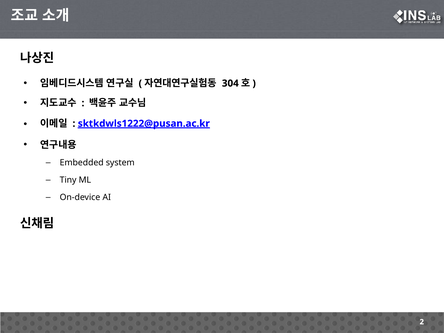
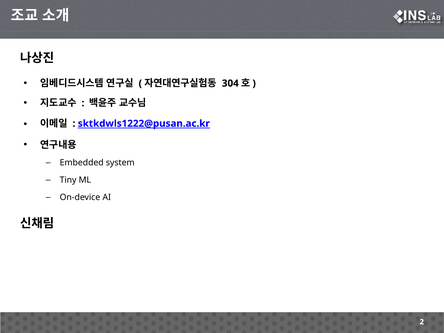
sktkdwls1222@pusan.ac.kr underline: present -> none
